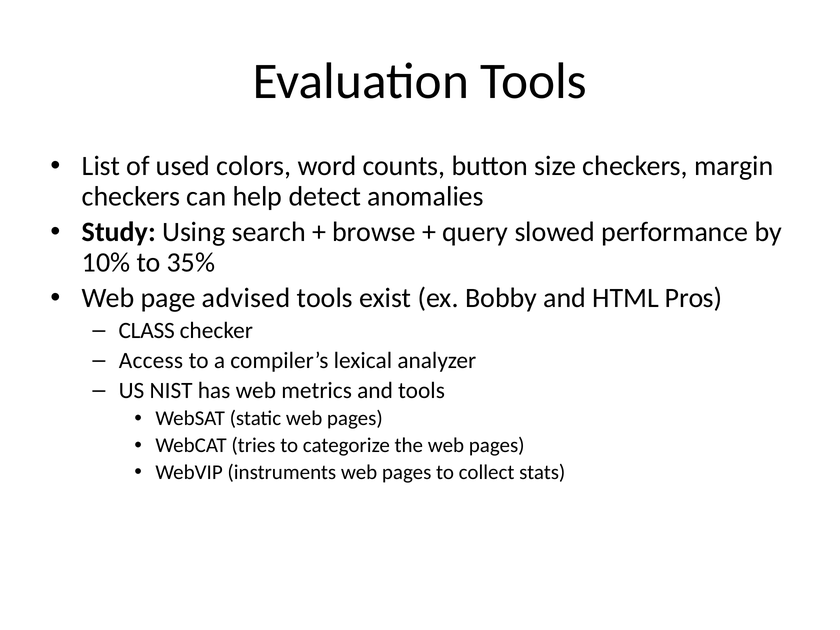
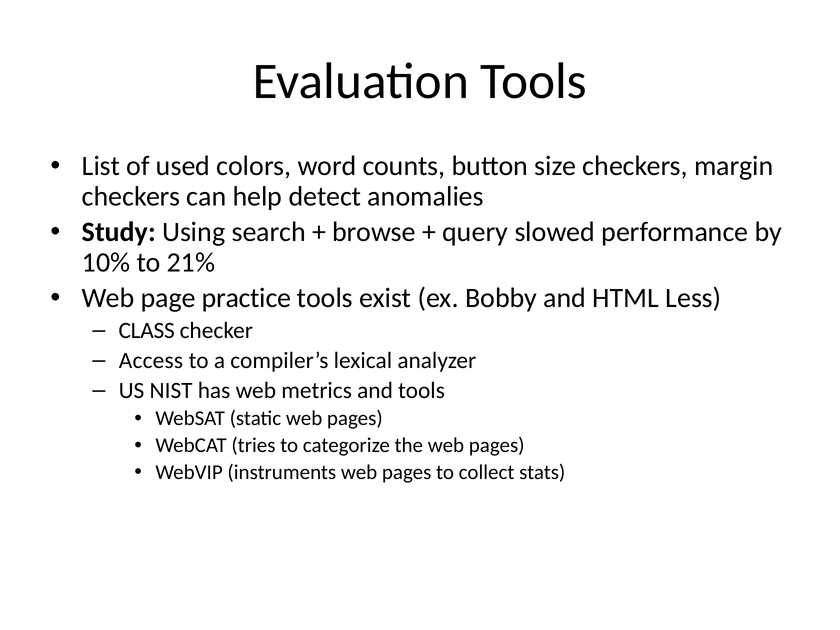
35%: 35% -> 21%
advised: advised -> practice
Pros: Pros -> Less
